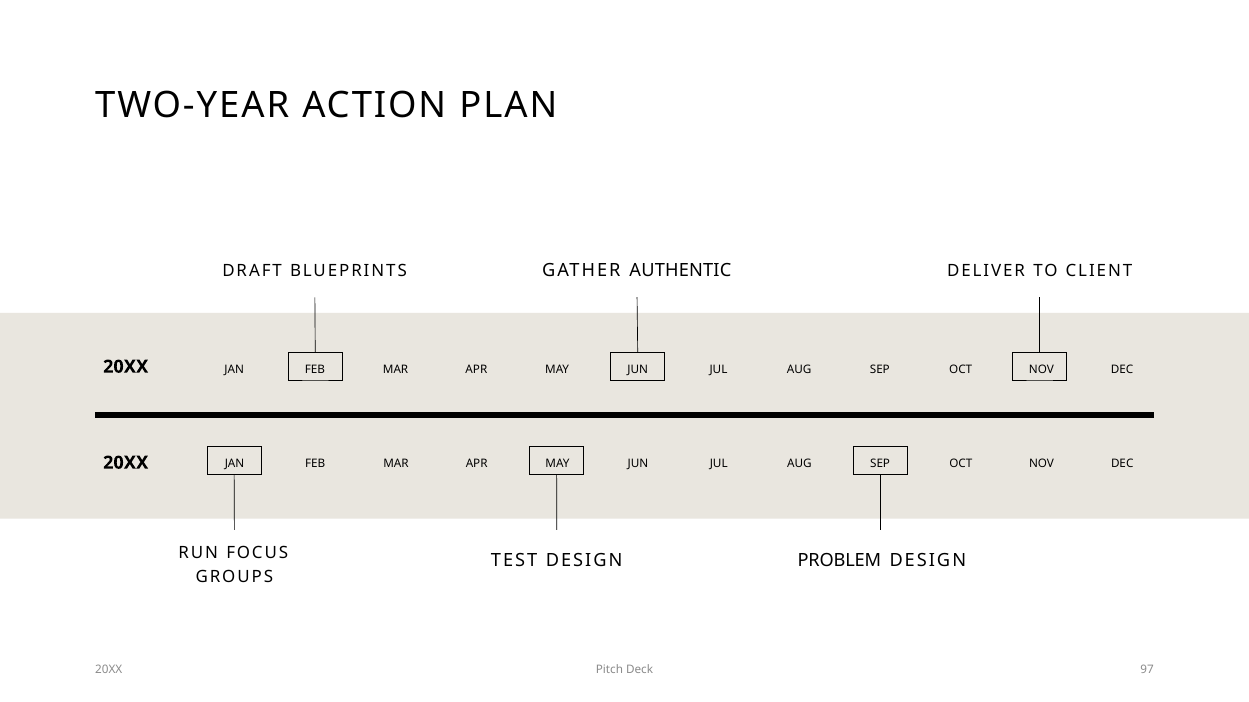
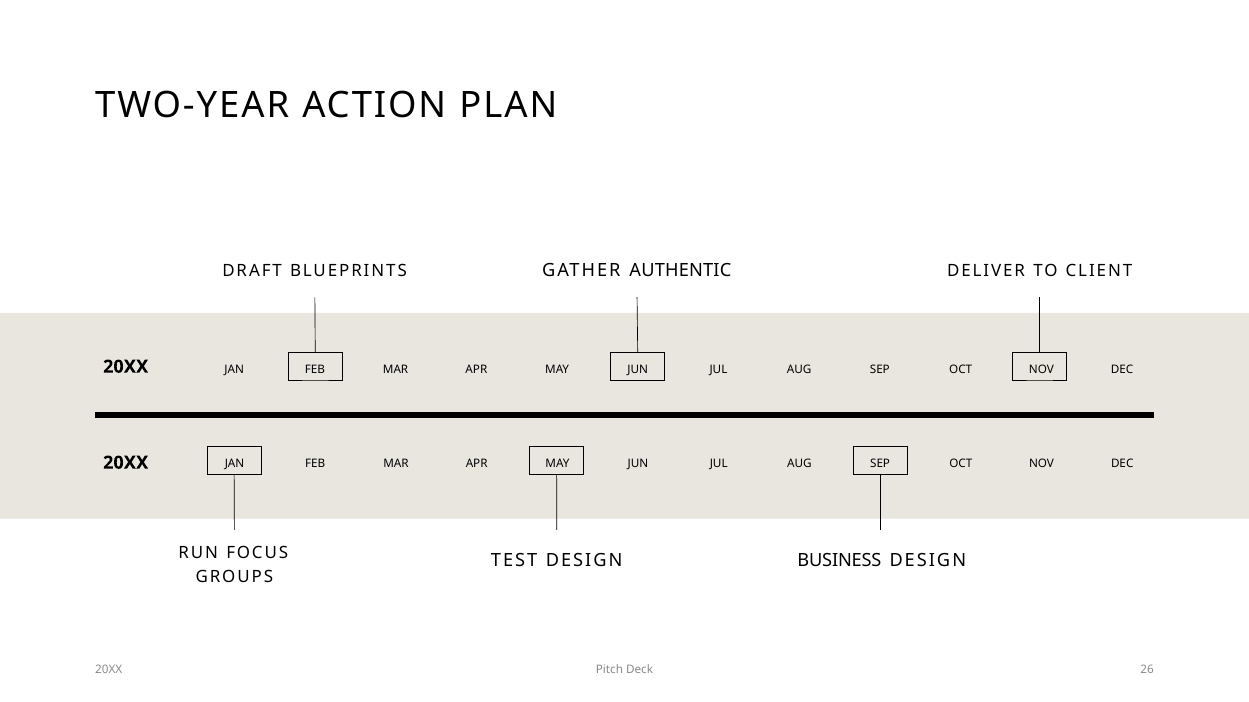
PROBLEM: PROBLEM -> BUSINESS
97: 97 -> 26
